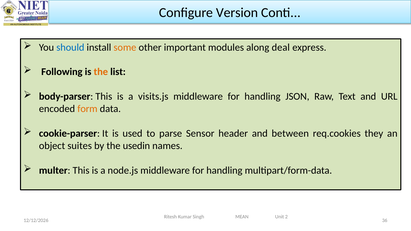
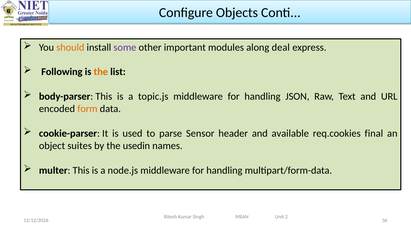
Version: Version -> Objects
should colour: blue -> orange
some colour: orange -> purple
visits.js: visits.js -> topic.js
between: between -> available
they: they -> final
